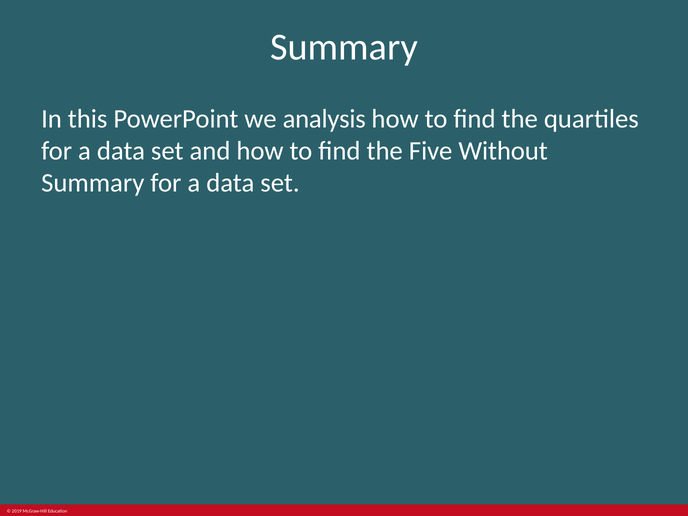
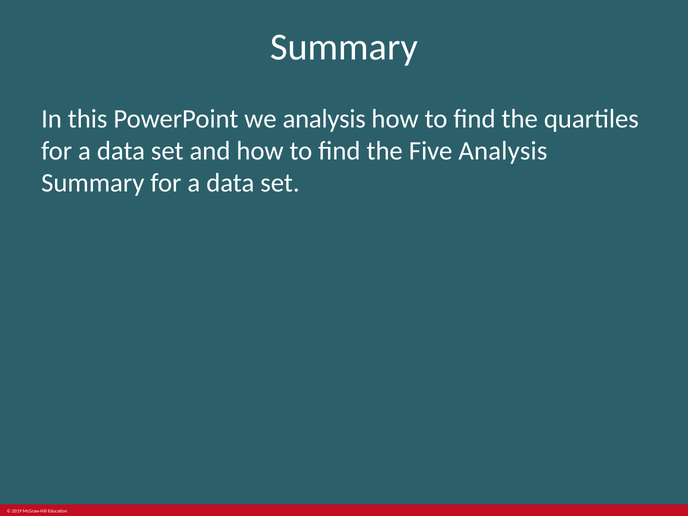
Five Without: Without -> Analysis
